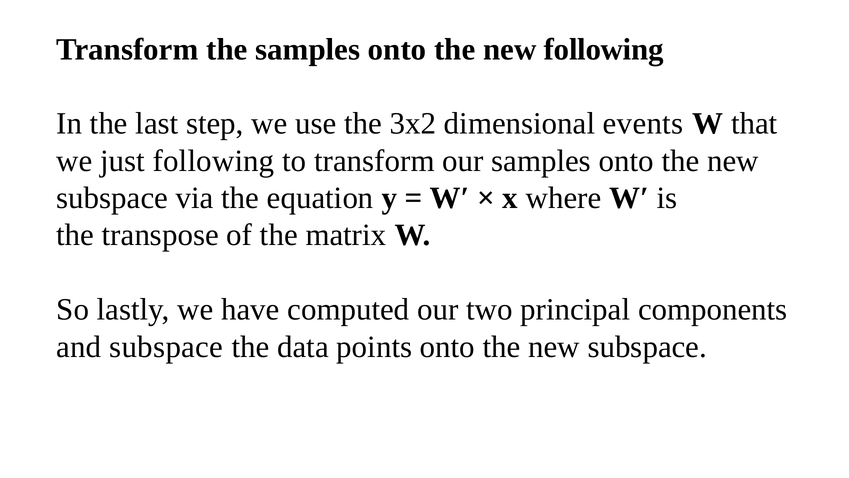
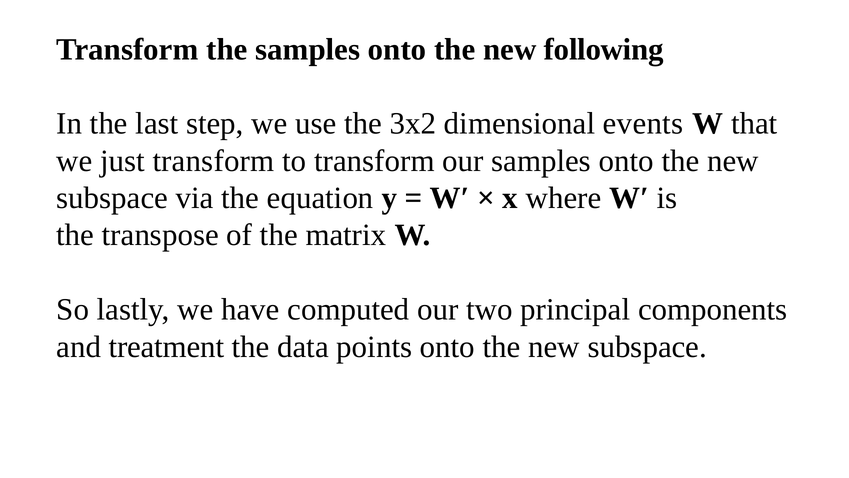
just following: following -> transform
and subspace: subspace -> treatment
